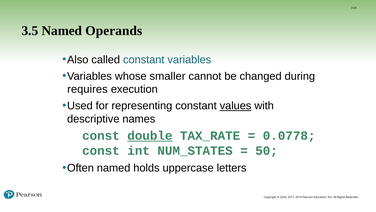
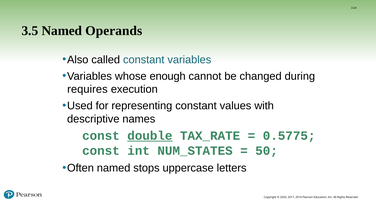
smaller: smaller -> enough
values underline: present -> none
0.0778: 0.0778 -> 0.5775
holds: holds -> stops
